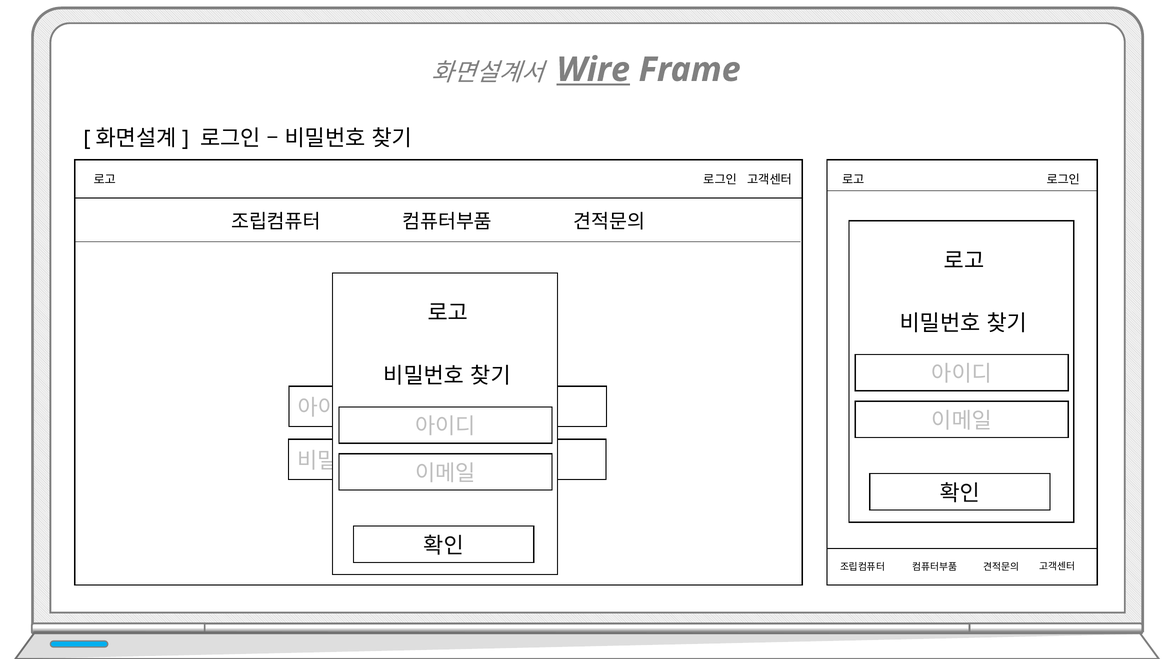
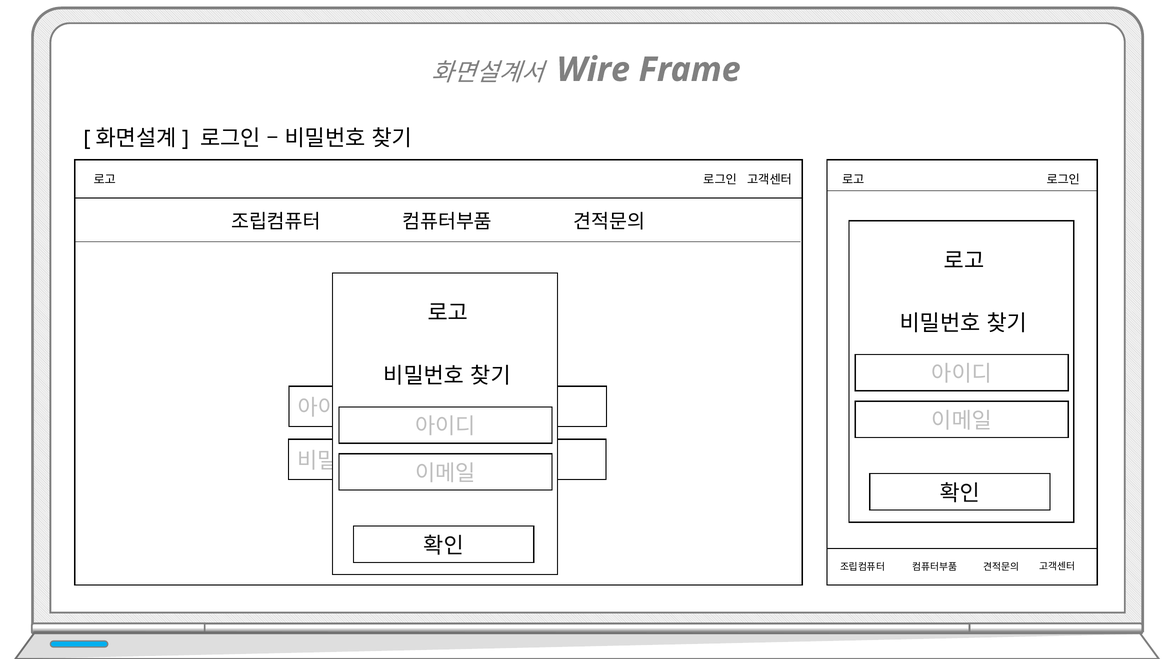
Wire underline: present -> none
